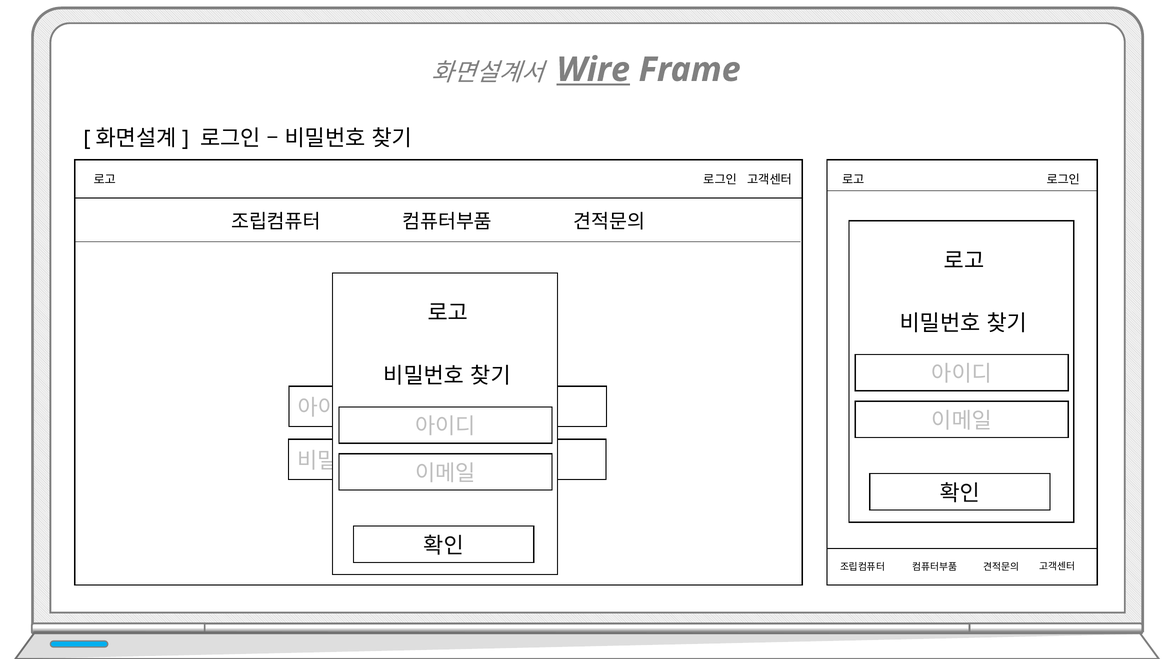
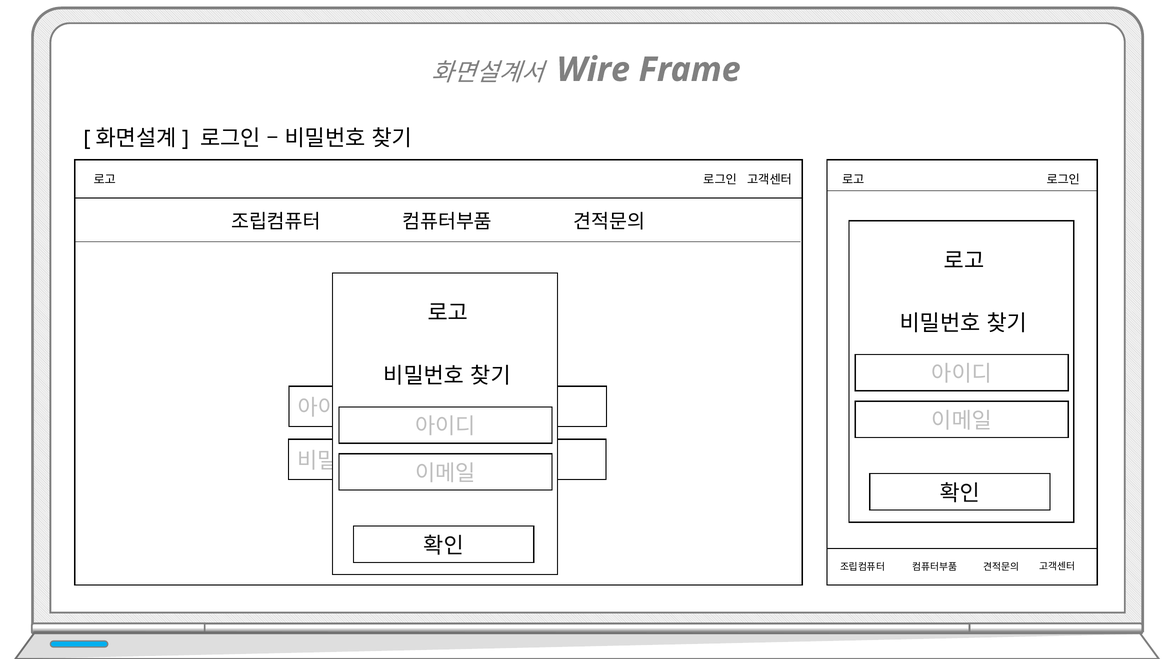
Wire underline: present -> none
